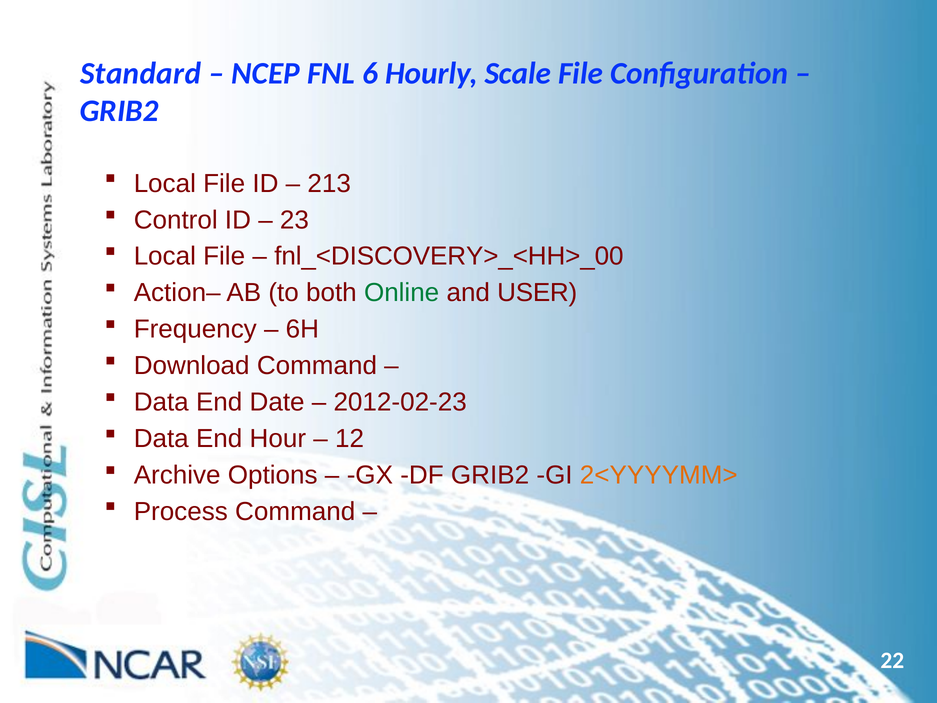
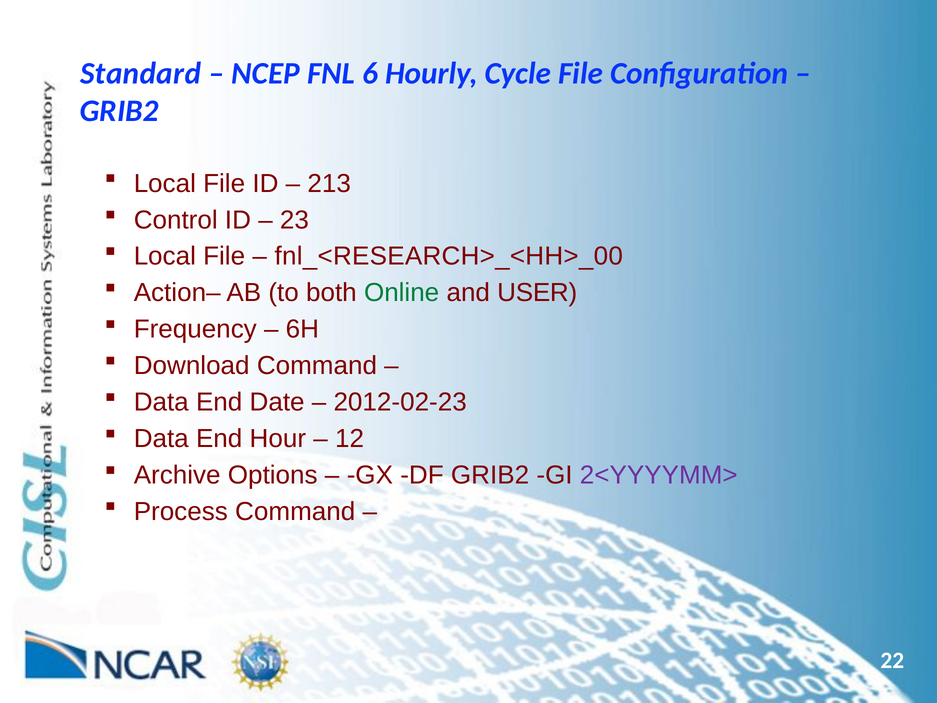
Scale: Scale -> Cycle
fnl_<DISCOVERY>_<HH>_00: fnl_<DISCOVERY>_<HH>_00 -> fnl_<RESEARCH>_<HH>_00
2<YYYYMM> colour: orange -> purple
